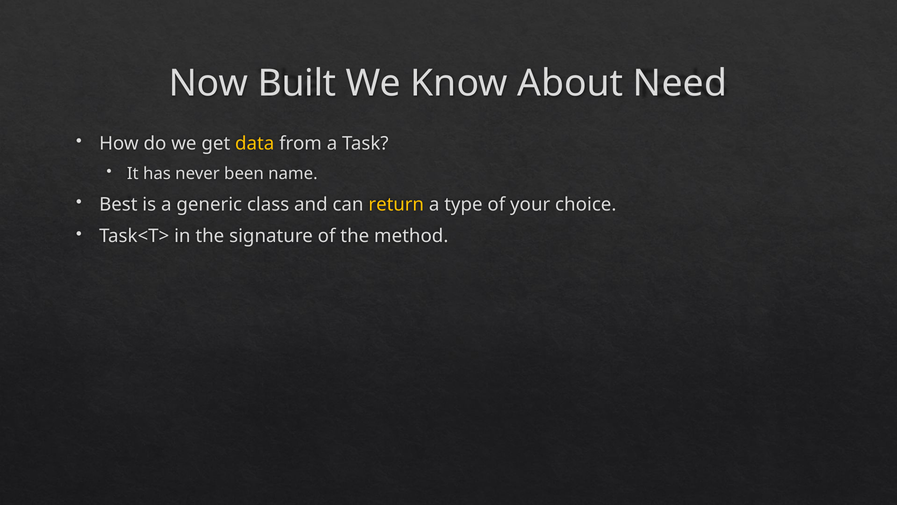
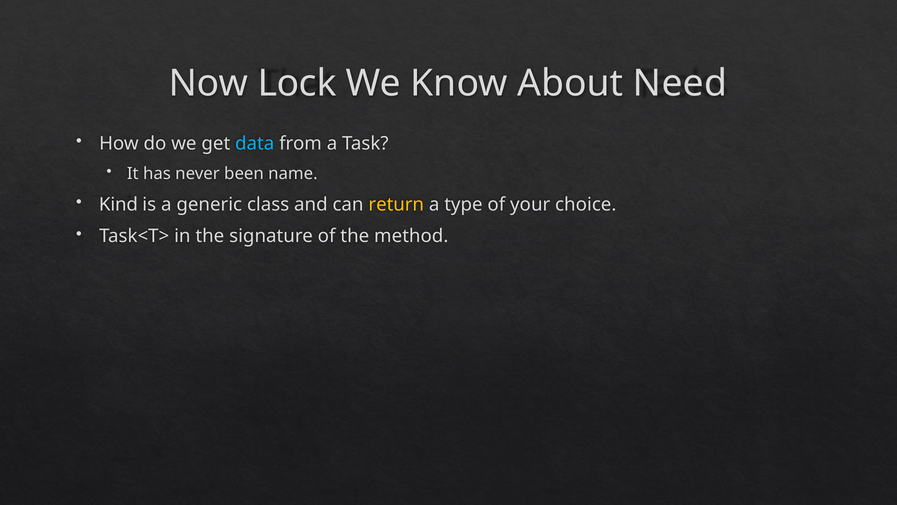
Built: Built -> Lock
data colour: yellow -> light blue
Best: Best -> Kind
